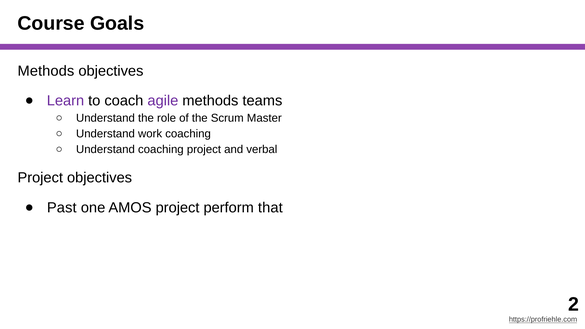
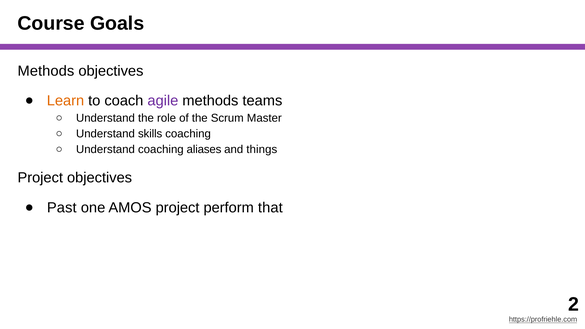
Learn colour: purple -> orange
work: work -> skills
coaching project: project -> aliases
verbal: verbal -> things
